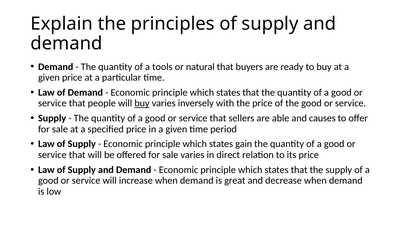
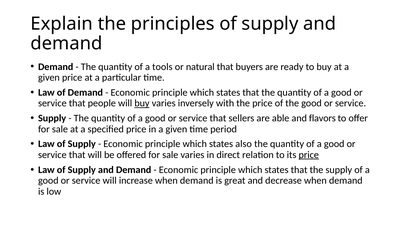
causes: causes -> flavors
gain: gain -> also
price at (309, 155) underline: none -> present
